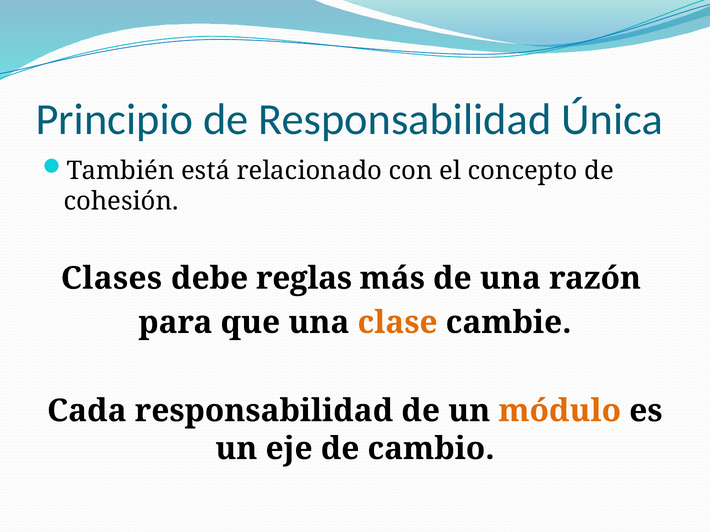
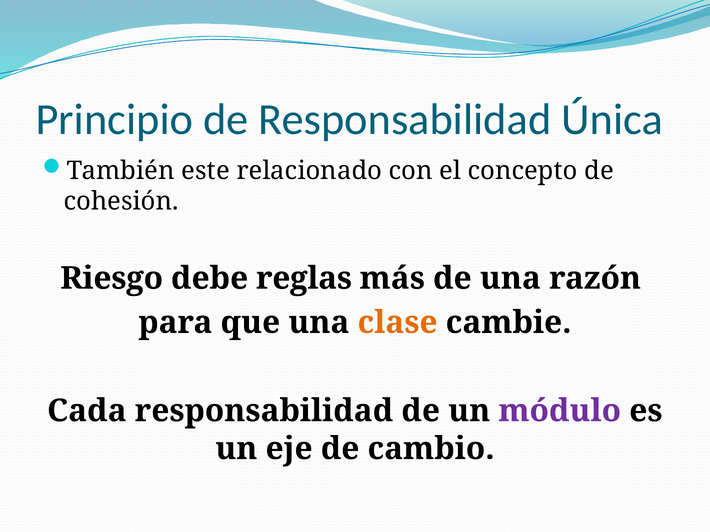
está: está -> este
Clases: Clases -> Riesgo
módulo colour: orange -> purple
